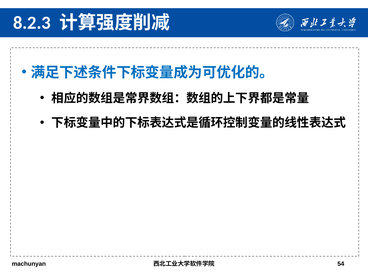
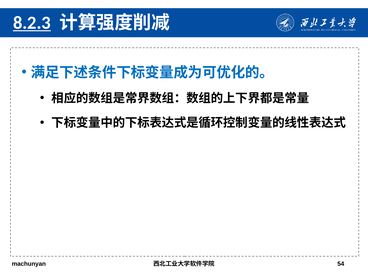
8.2.3 underline: none -> present
